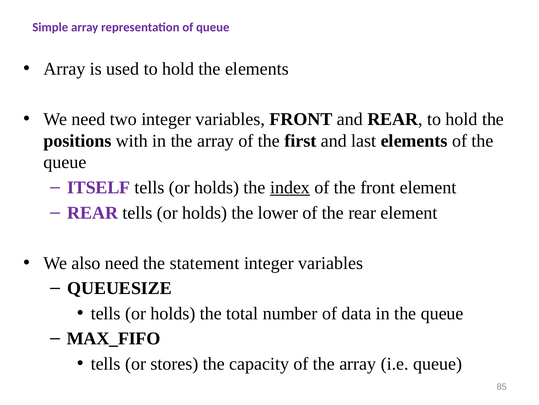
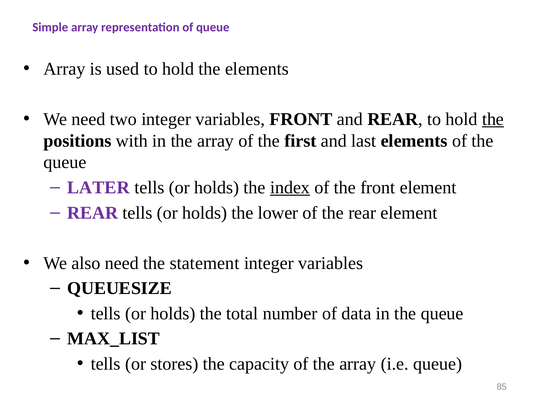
the at (493, 119) underline: none -> present
ITSELF: ITSELF -> LATER
MAX_FIFO: MAX_FIFO -> MAX_LIST
